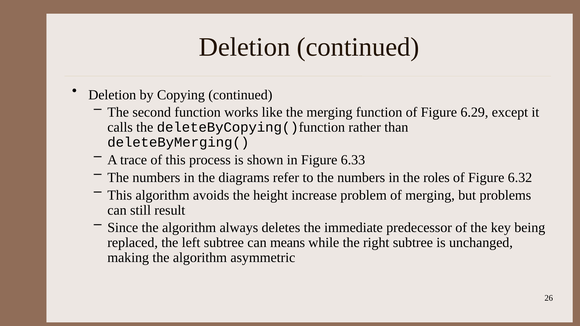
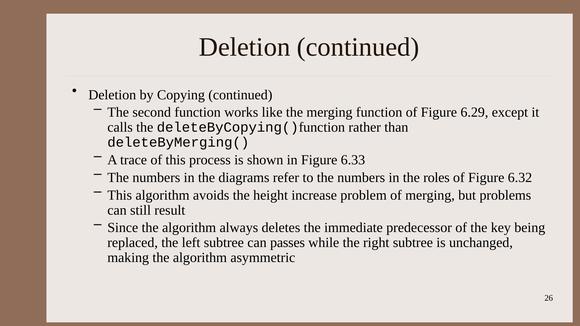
means: means -> passes
